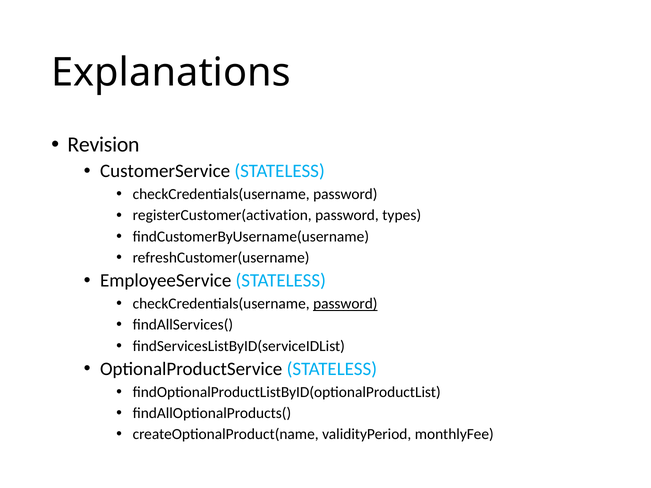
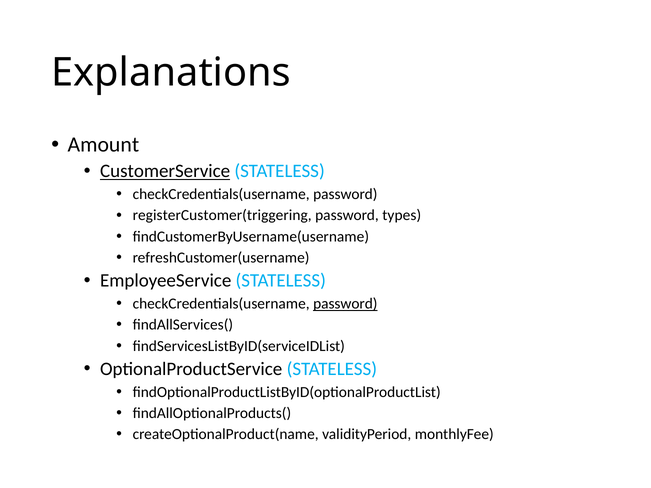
Revision: Revision -> Amount
CustomerService underline: none -> present
registerCustomer(activation: registerCustomer(activation -> registerCustomer(triggering
